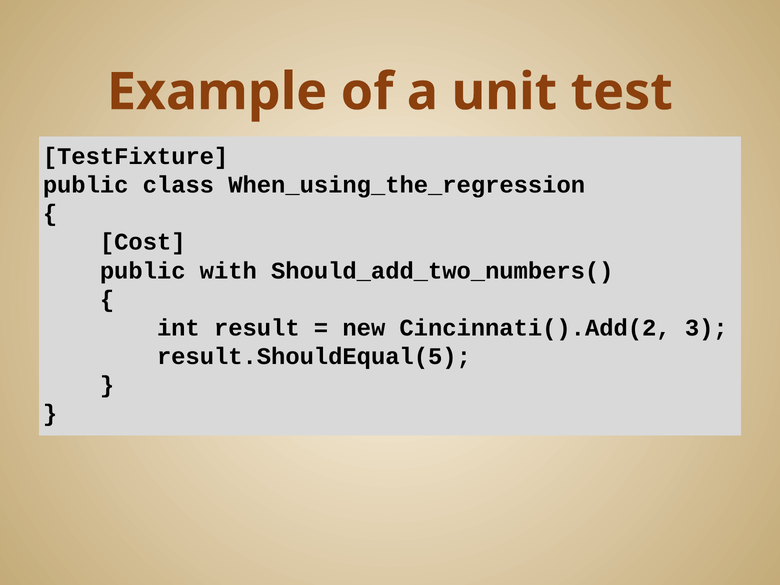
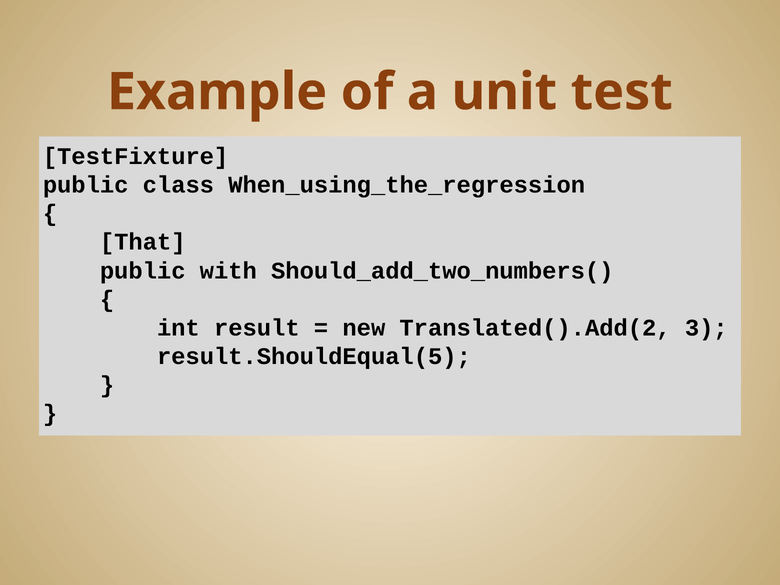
Cost: Cost -> That
Cincinnati().Add(2: Cincinnati().Add(2 -> Translated().Add(2
